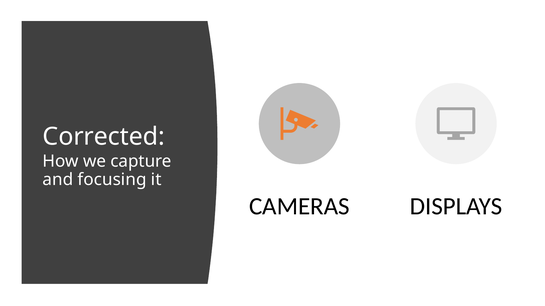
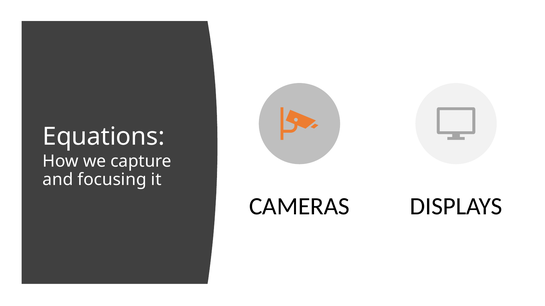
Corrected: Corrected -> Equations
